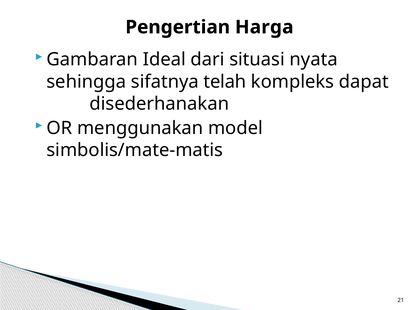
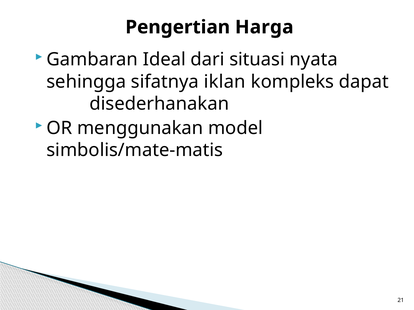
telah: telah -> iklan
